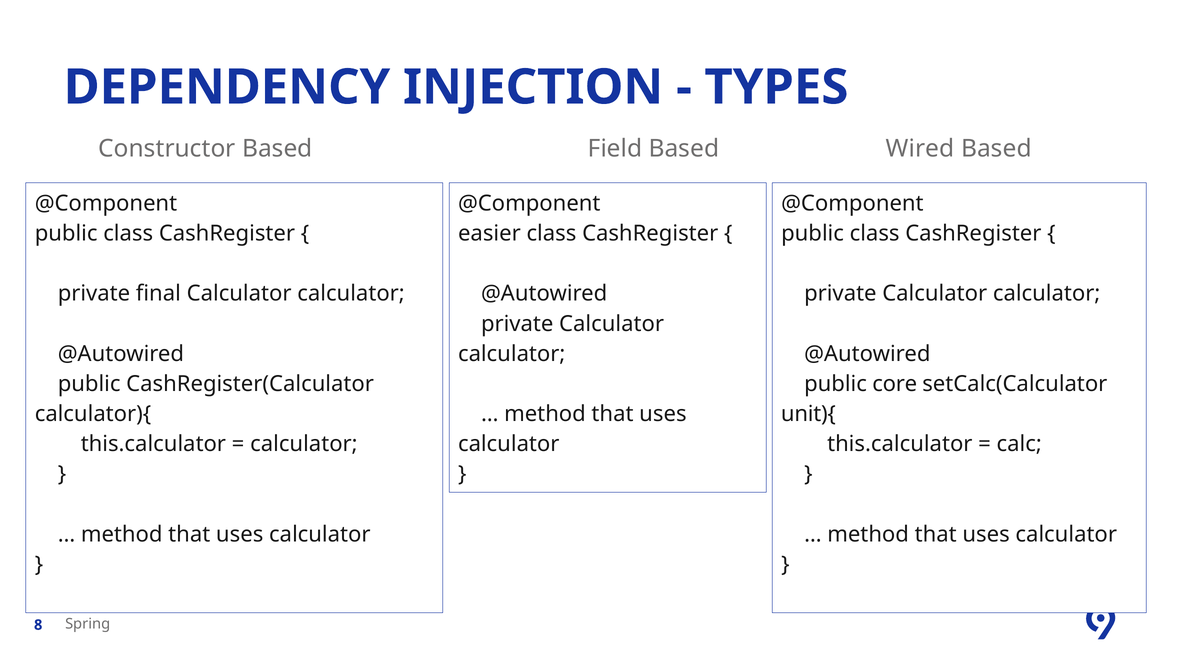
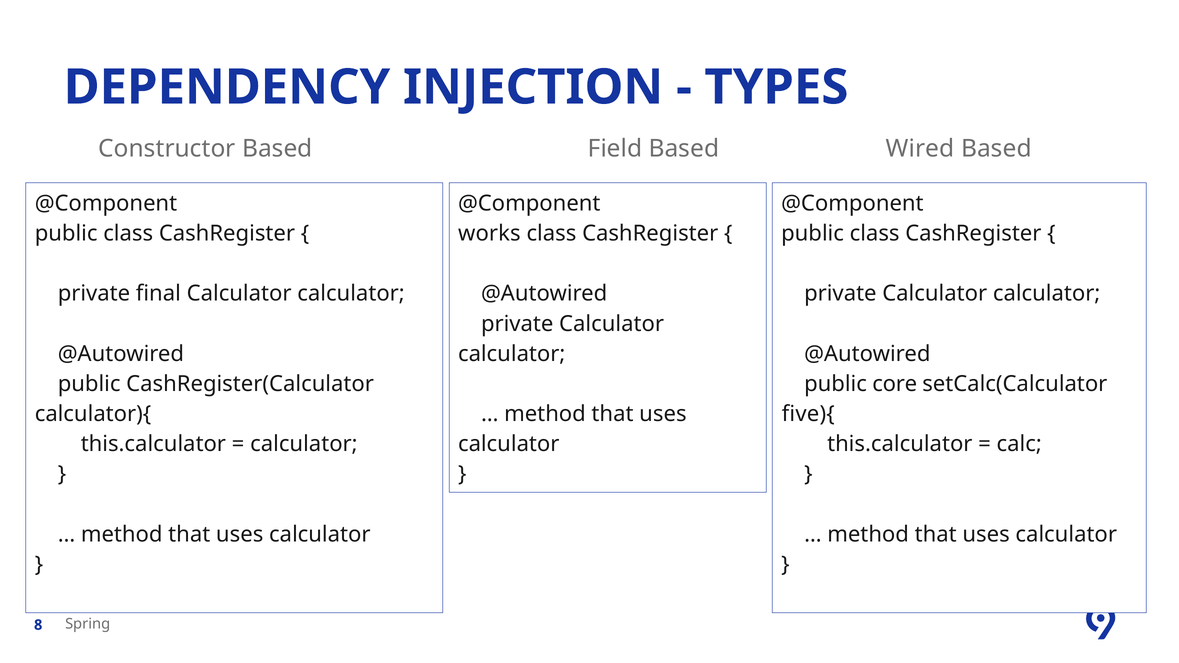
easier: easier -> works
unit){: unit){ -> five){
